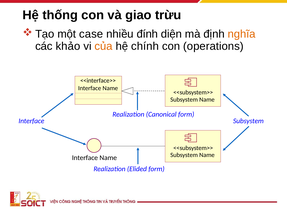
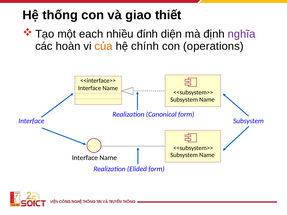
trừu: trừu -> thiết
case: case -> each
nghĩa colour: orange -> purple
khảo: khảo -> hoàn
